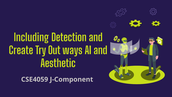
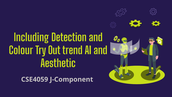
Create: Create -> Colour
ways: ways -> trend
